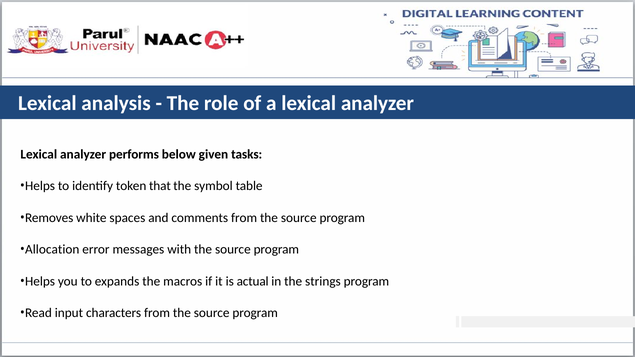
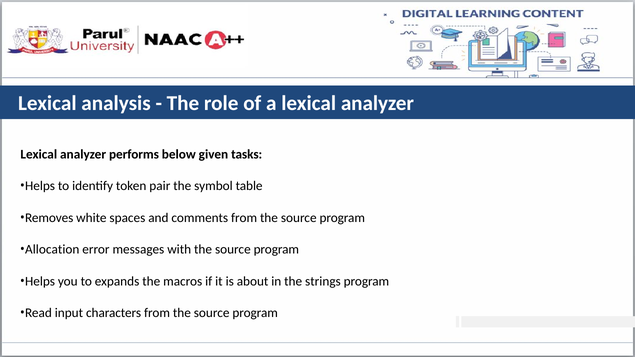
that: that -> pair
actual: actual -> about
